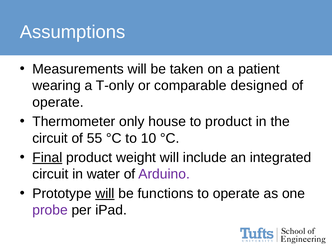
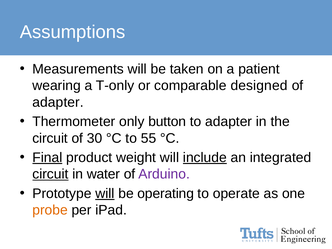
operate at (58, 102): operate -> adapter
house: house -> button
to product: product -> adapter
55: 55 -> 30
10: 10 -> 55
include underline: none -> present
circuit at (50, 174) underline: none -> present
functions: functions -> operating
probe colour: purple -> orange
